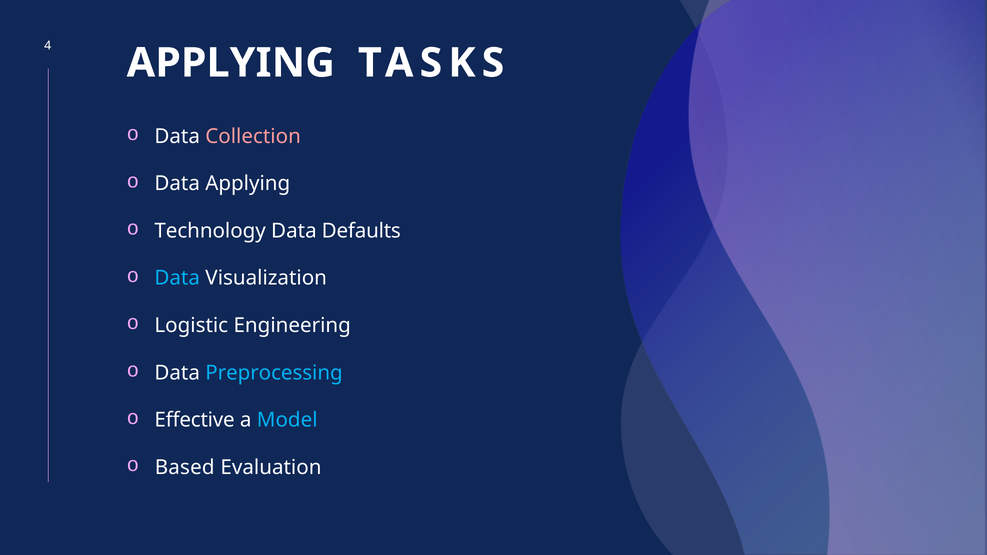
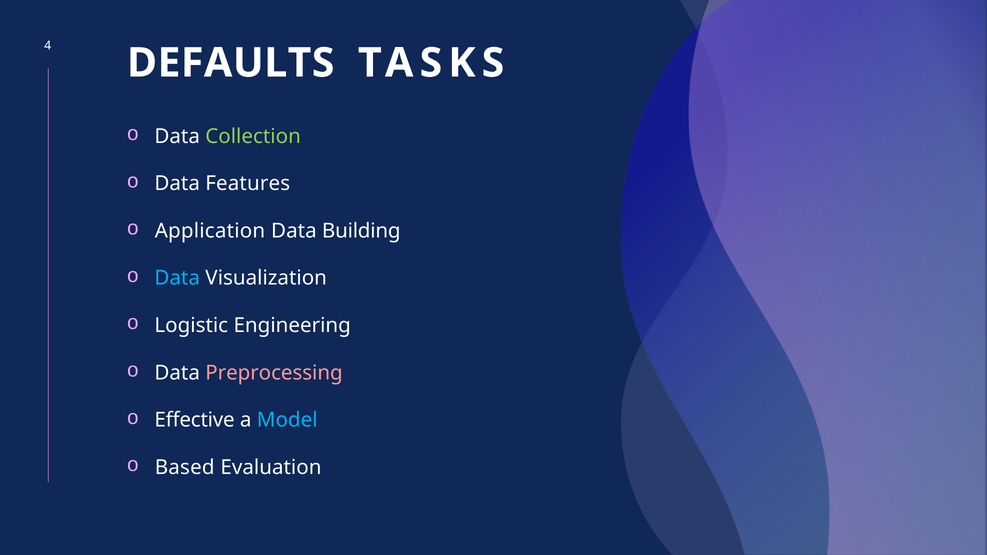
APPLYING at (231, 63): APPLYING -> DEFAULTS
Collection colour: pink -> light green
Data Applying: Applying -> Features
Technology: Technology -> Application
Defaults: Defaults -> Building
Preprocessing colour: light blue -> pink
